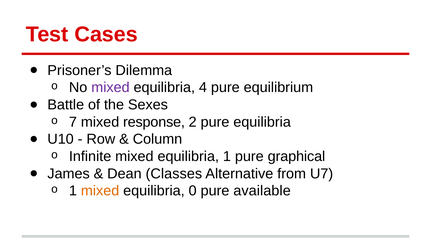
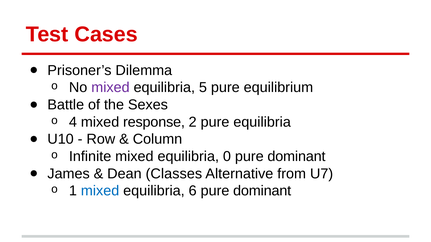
4: 4 -> 5
7: 7 -> 4
equilibria 1: 1 -> 0
graphical at (296, 157): graphical -> dominant
mixed at (100, 191) colour: orange -> blue
0: 0 -> 6
available at (262, 191): available -> dominant
